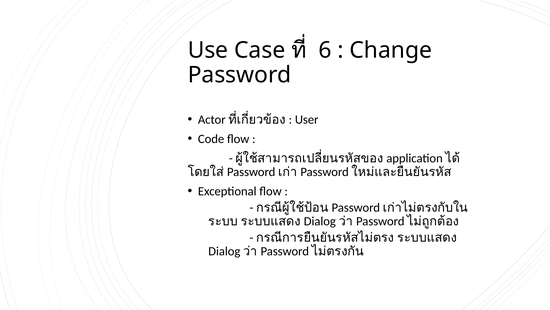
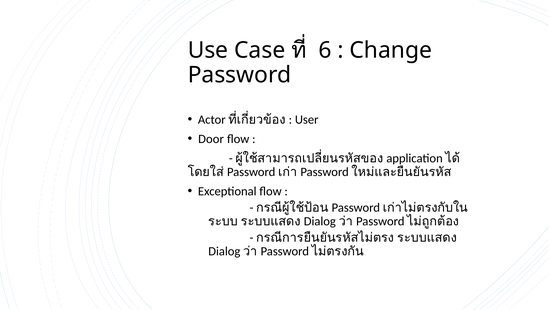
Code: Code -> Door
